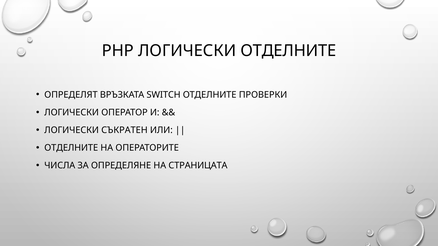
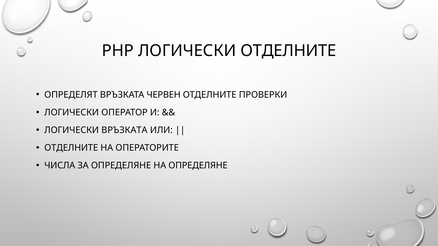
SWITCH: SWITCH -> ЧЕРВЕН
ЛОГИЧЕСКИ СЪКРАТЕН: СЪКРАТЕН -> ВРЪЗКАТА
НА СТРАНИЦАТА: СТРАНИЦАТА -> ОПРЕДЕЛЯНЕ
